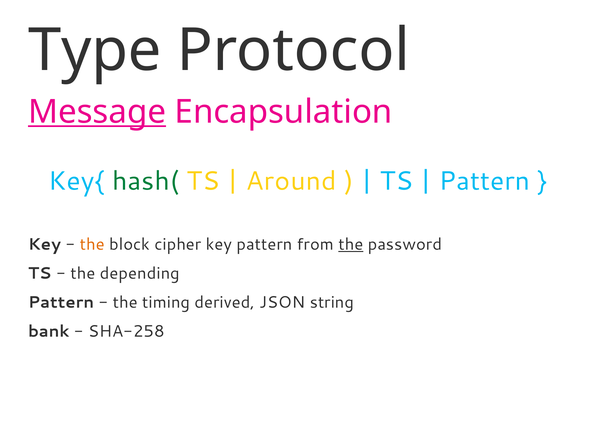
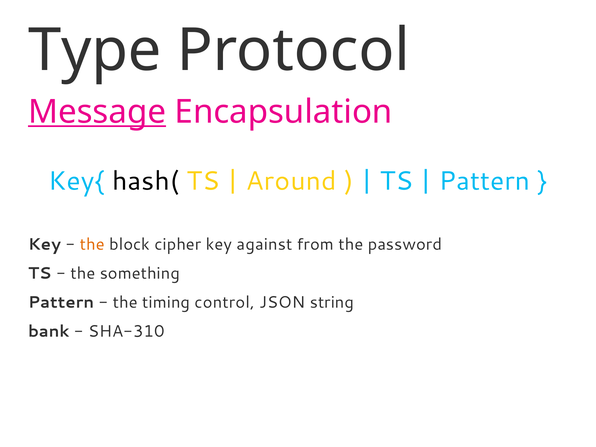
hash( colour: green -> black
key pattern: pattern -> against
the at (351, 244) underline: present -> none
depending: depending -> something
derived: derived -> control
SHA-258: SHA-258 -> SHA-310
